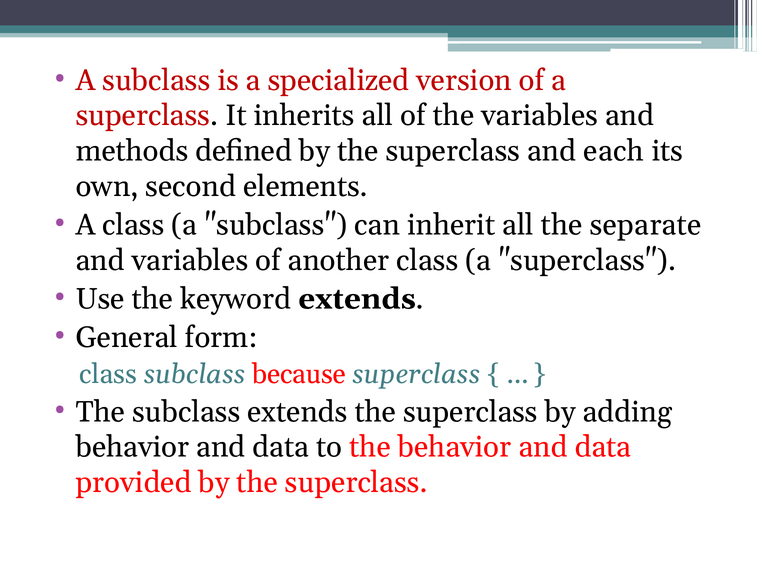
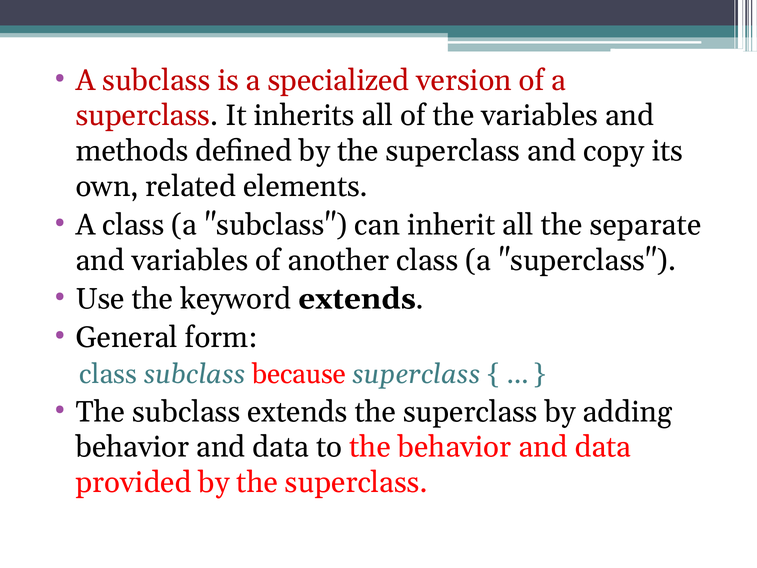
each: each -> copy
second: second -> related
